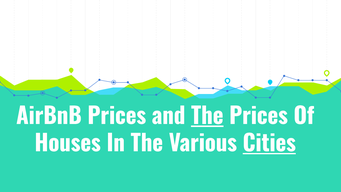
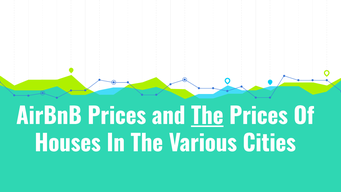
Cities underline: present -> none
